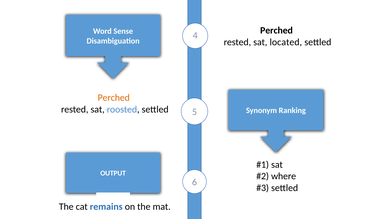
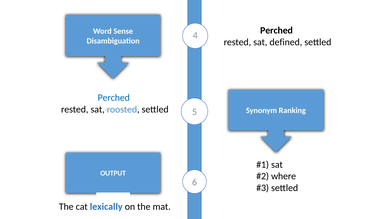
located: located -> defined
Perched at (114, 98) colour: orange -> blue
remains: remains -> lexically
